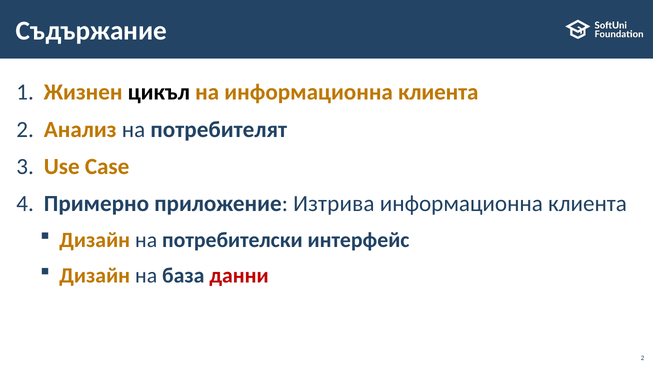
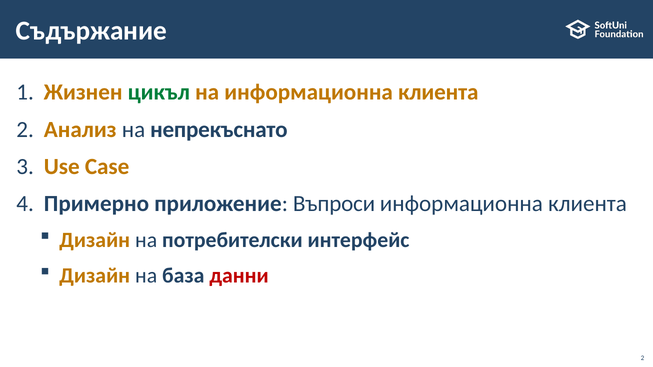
цикъл colour: black -> green
потребителят: потребителят -> непрекъснато
Изтрива: Изтрива -> Въпроси
